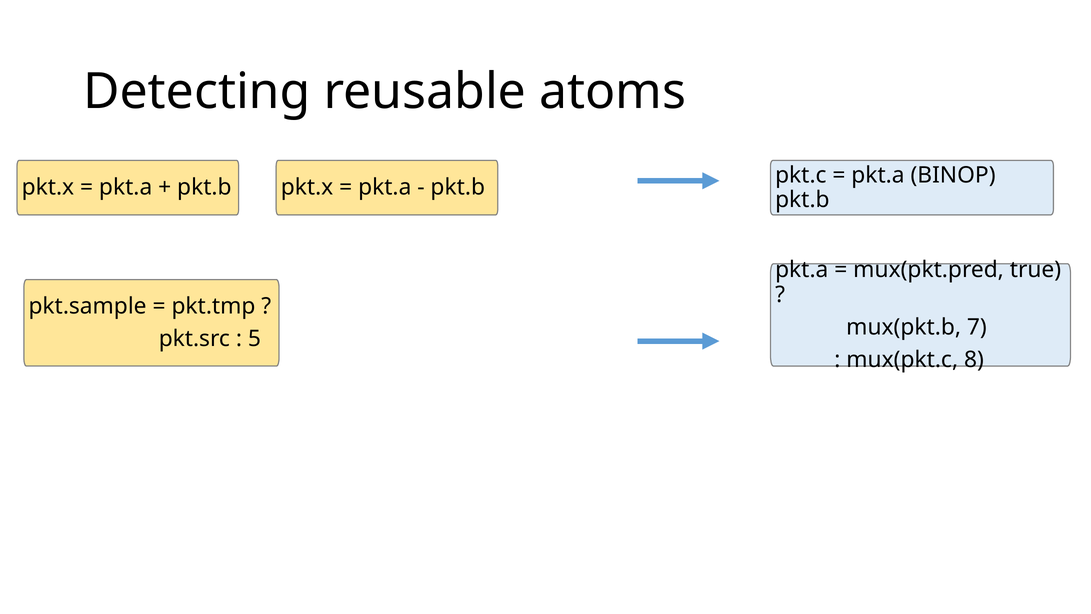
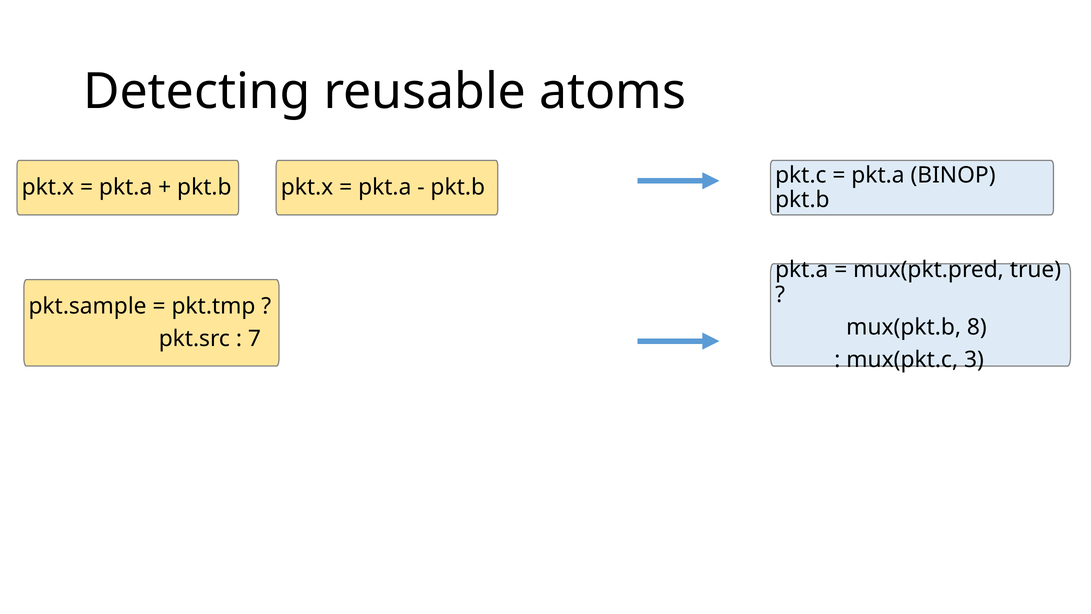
7: 7 -> 8
5: 5 -> 7
8: 8 -> 3
